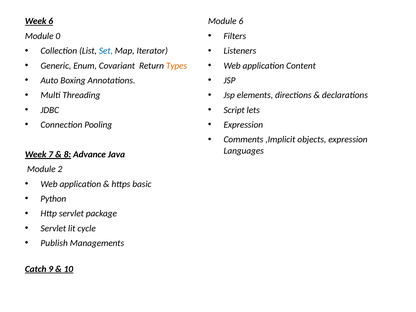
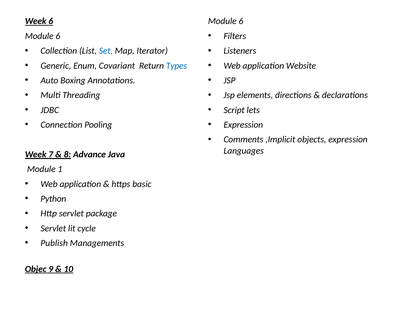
0 at (58, 36): 0 -> 6
Types colour: orange -> blue
Content: Content -> Website
2: 2 -> 1
Catch: Catch -> Objec
